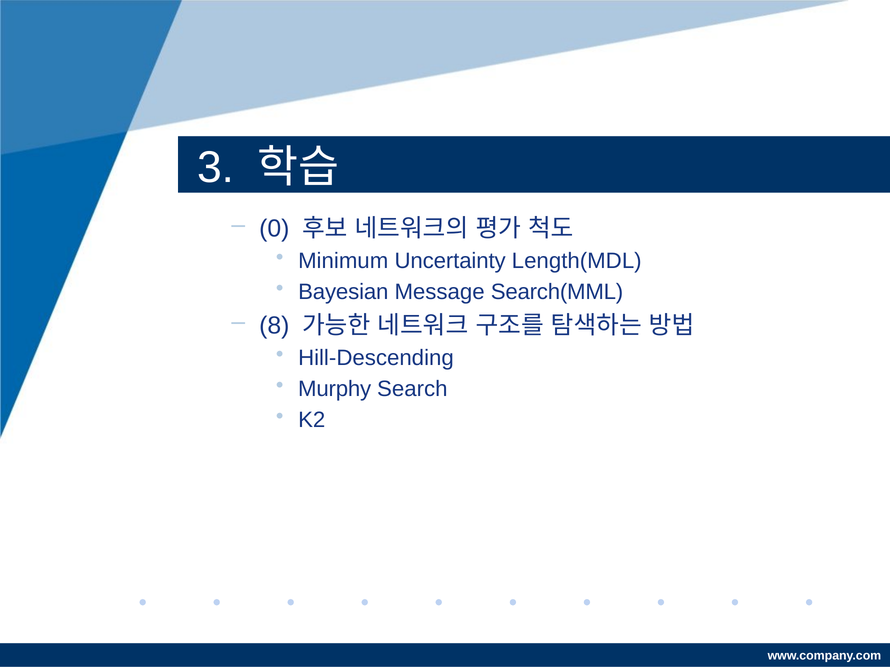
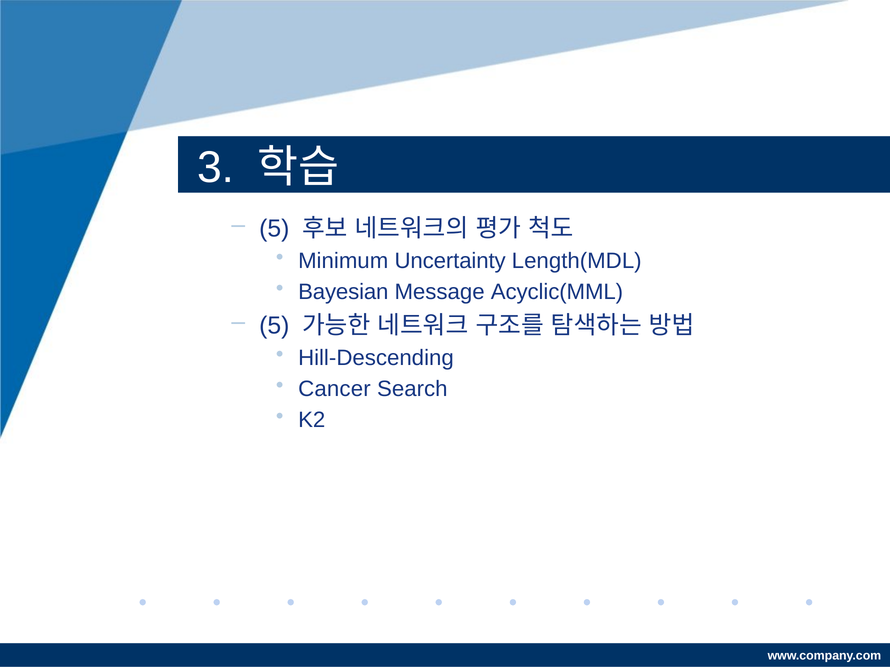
0 at (274, 229): 0 -> 5
Search(MML: Search(MML -> Acyclic(MML
8 at (274, 326): 8 -> 5
Murphy: Murphy -> Cancer
